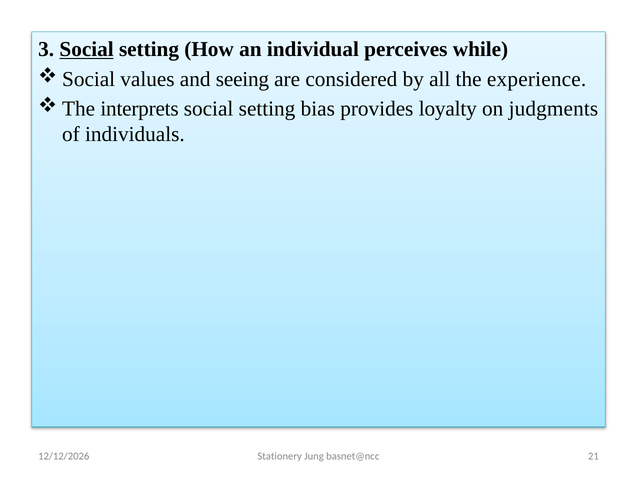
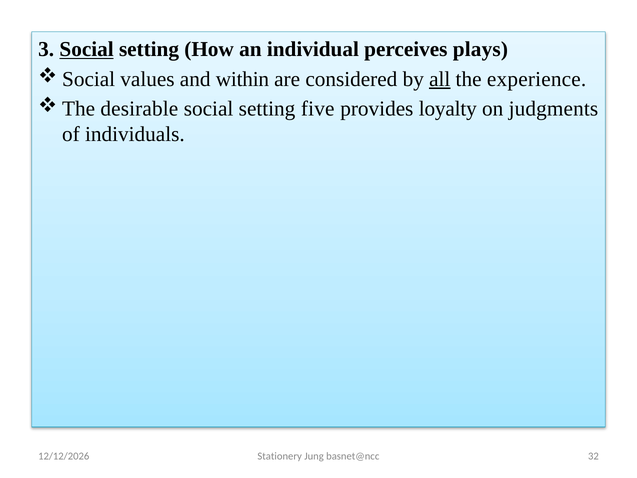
while: while -> plays
seeing: seeing -> within
all underline: none -> present
interprets: interprets -> desirable
bias: bias -> five
21: 21 -> 32
